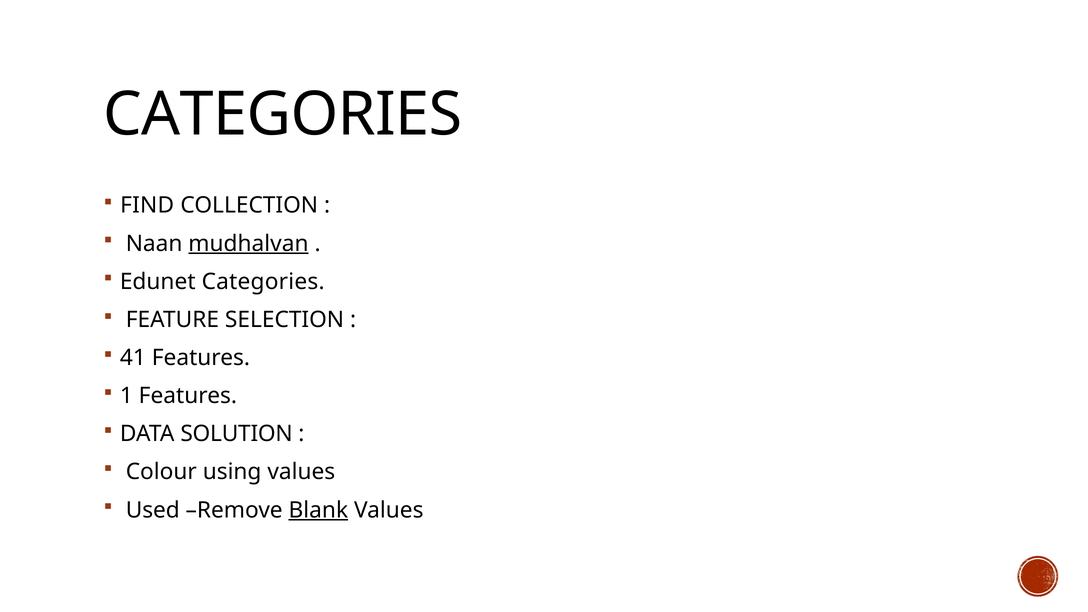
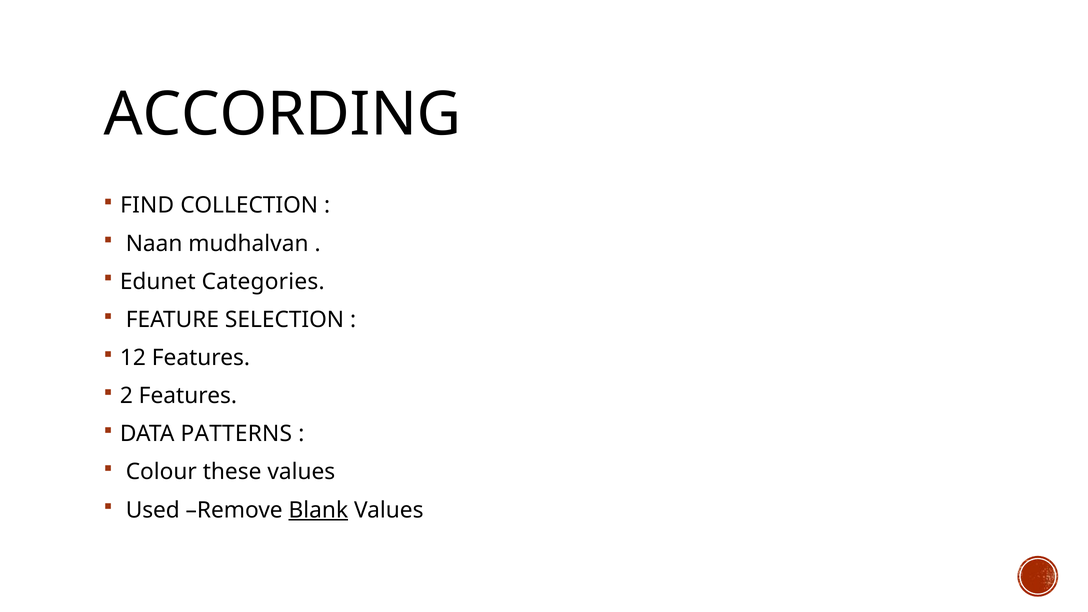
CATEGORIES at (283, 115): CATEGORIES -> ACCORDING
mudhalvan underline: present -> none
41: 41 -> 12
1: 1 -> 2
SOLUTION: SOLUTION -> PATTERNS
using: using -> these
